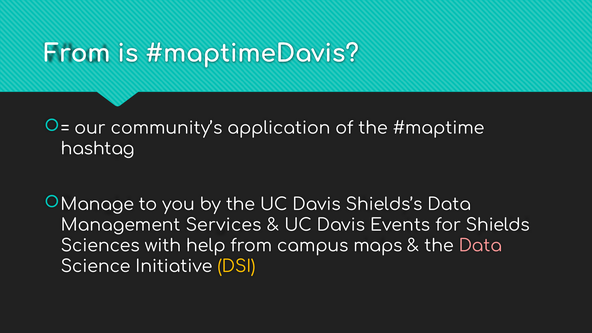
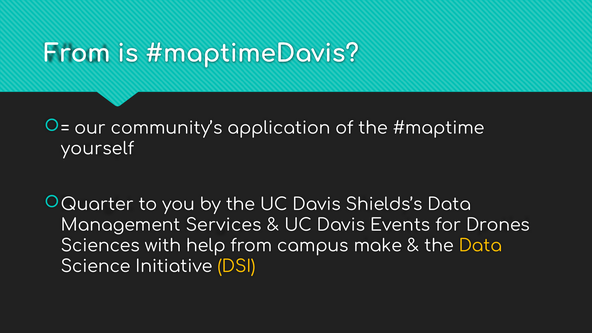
hashtag: hashtag -> yourself
Manage: Manage -> Quarter
Shields: Shields -> Drones
maps: maps -> make
Data at (480, 246) colour: pink -> yellow
